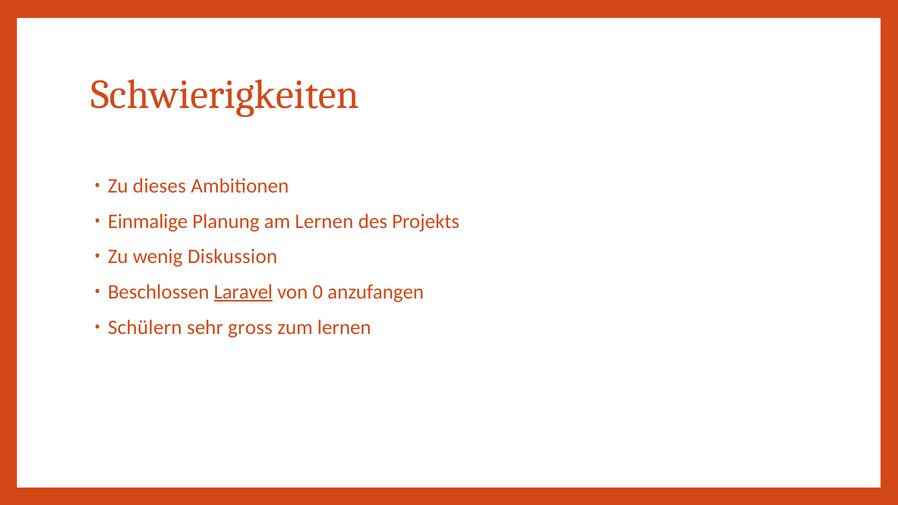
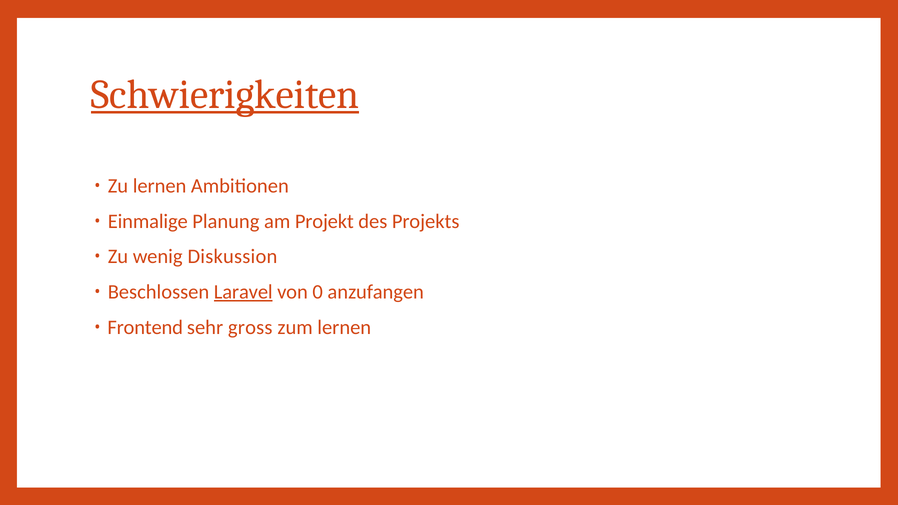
Schwierigkeiten underline: none -> present
Zu dieses: dieses -> lernen
am Lernen: Lernen -> Projekt
Schülern: Schülern -> Frontend
